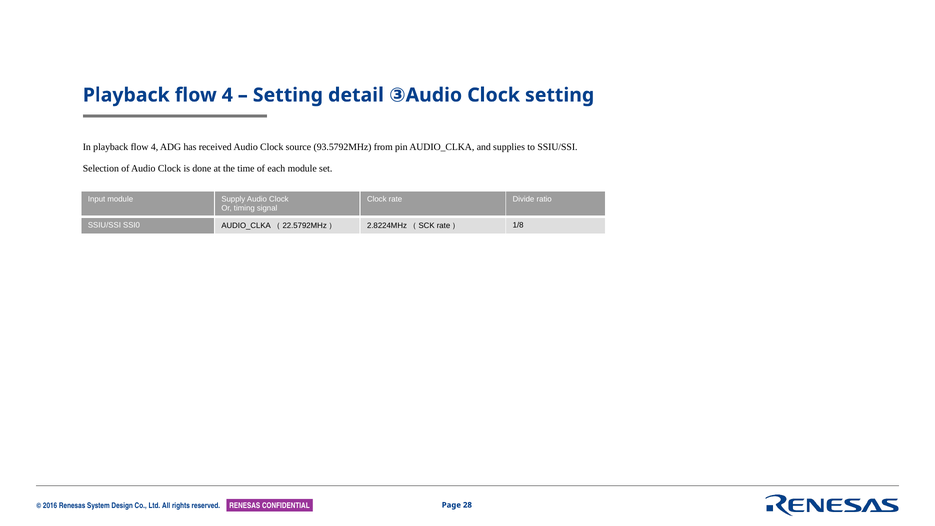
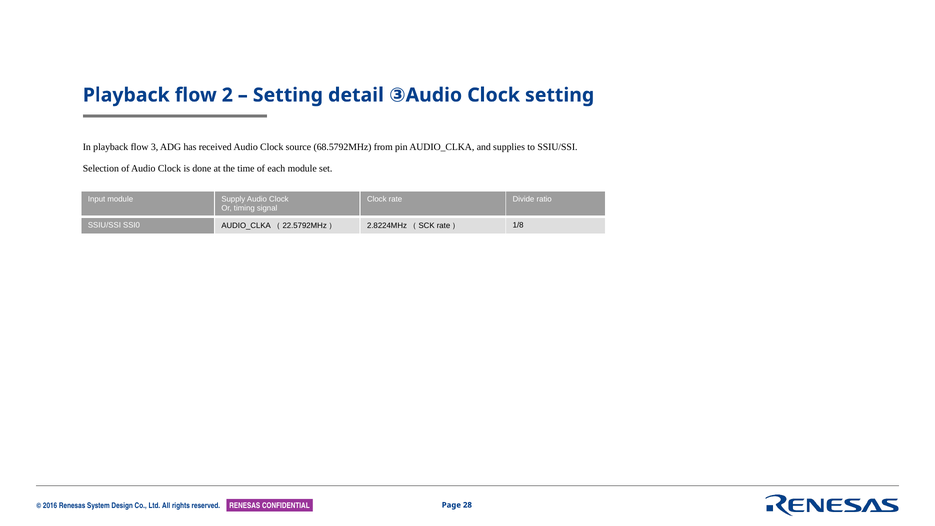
4 at (227, 95): 4 -> 2
In playback flow 4: 4 -> 3
93.5792MHz: 93.5792MHz -> 68.5792MHz
